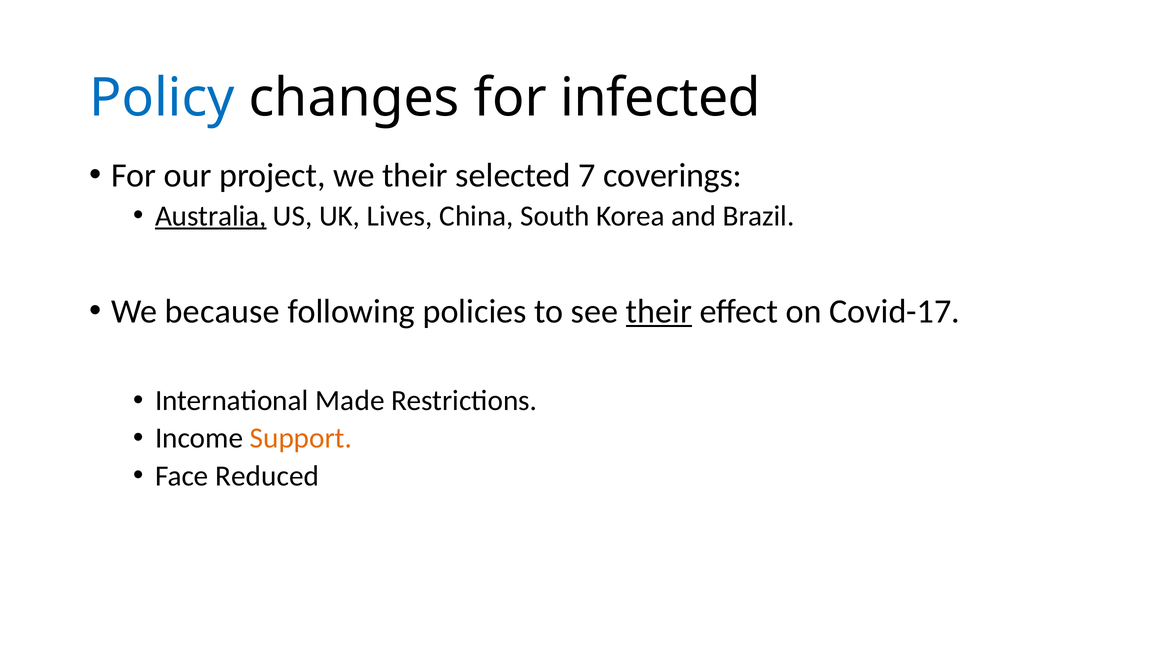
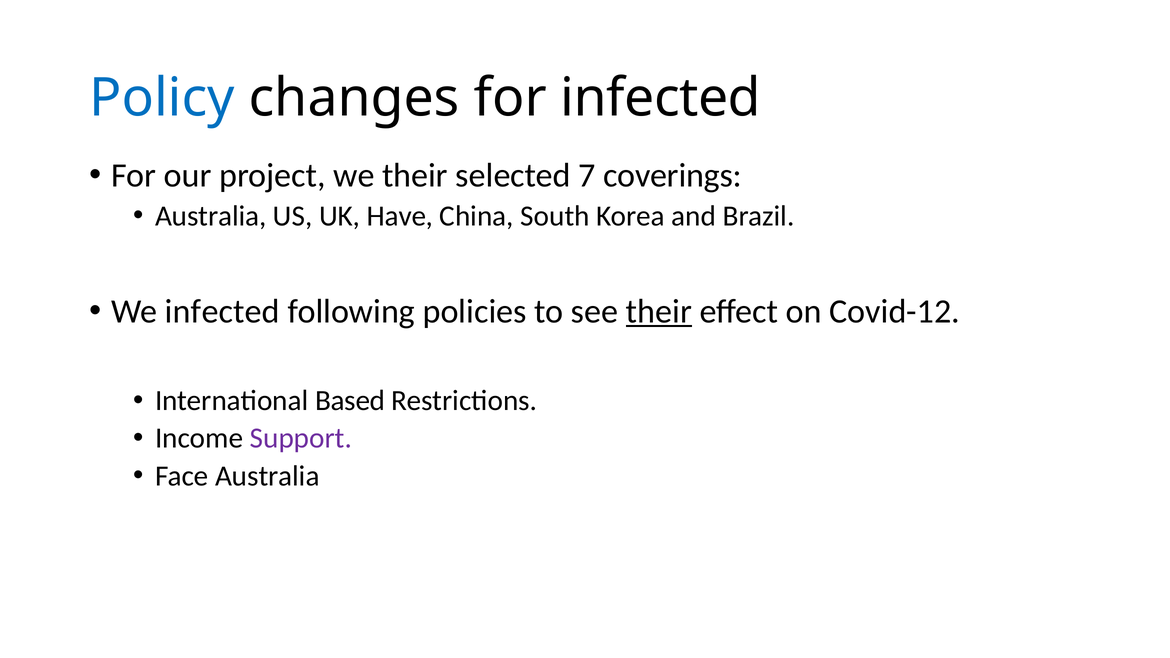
Australia at (211, 216) underline: present -> none
Lives: Lives -> Have
We because: because -> infected
Covid-17: Covid-17 -> Covid-12
Made: Made -> Based
Support colour: orange -> purple
Face Reduced: Reduced -> Australia
